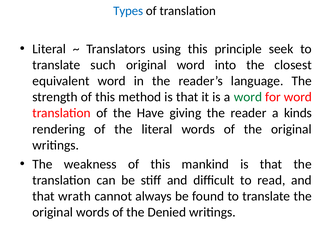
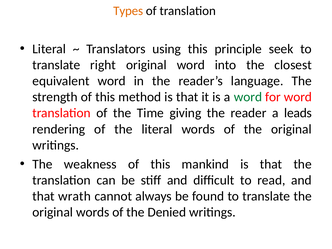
Types colour: blue -> orange
such: such -> right
Have: Have -> Time
kinds: kinds -> leads
